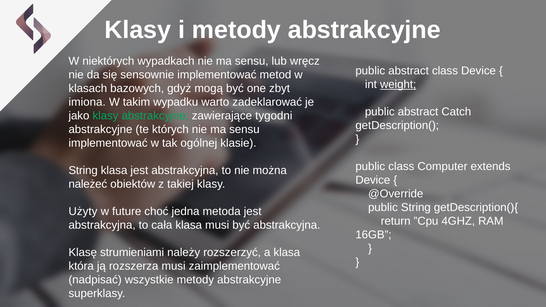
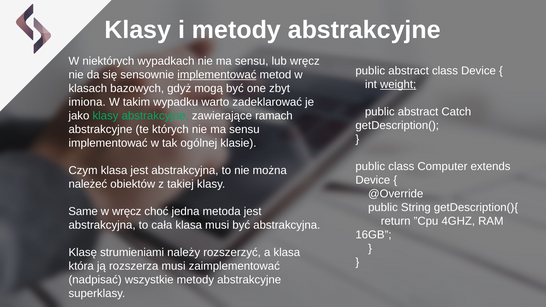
implementować at (217, 75) underline: none -> present
tygodni: tygodni -> ramach
String at (83, 170): String -> Czym
Użyty: Użyty -> Same
w future: future -> wręcz
